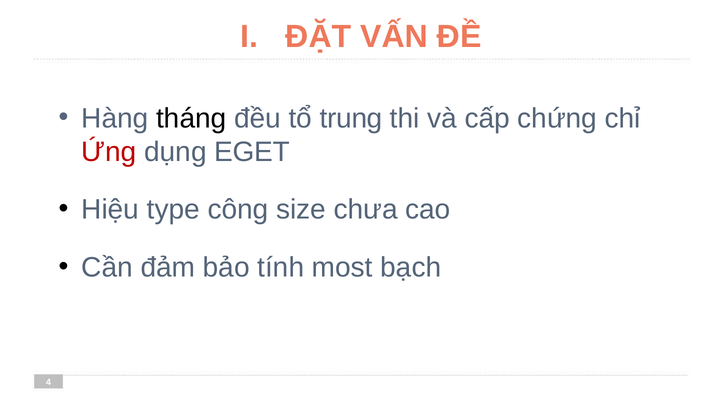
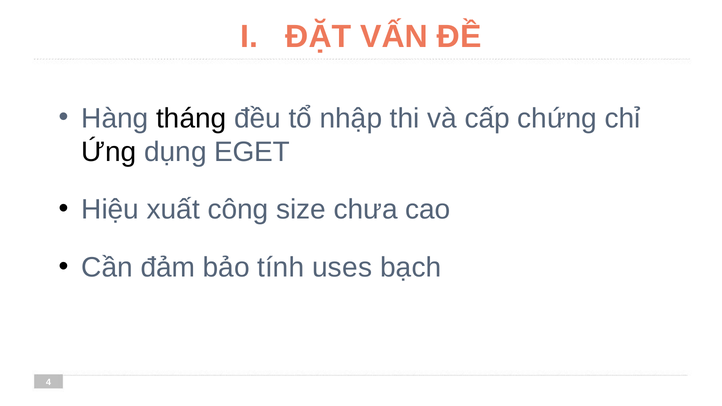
trung: trung -> nhập
Ứng colour: red -> black
type: type -> xuất
most: most -> uses
